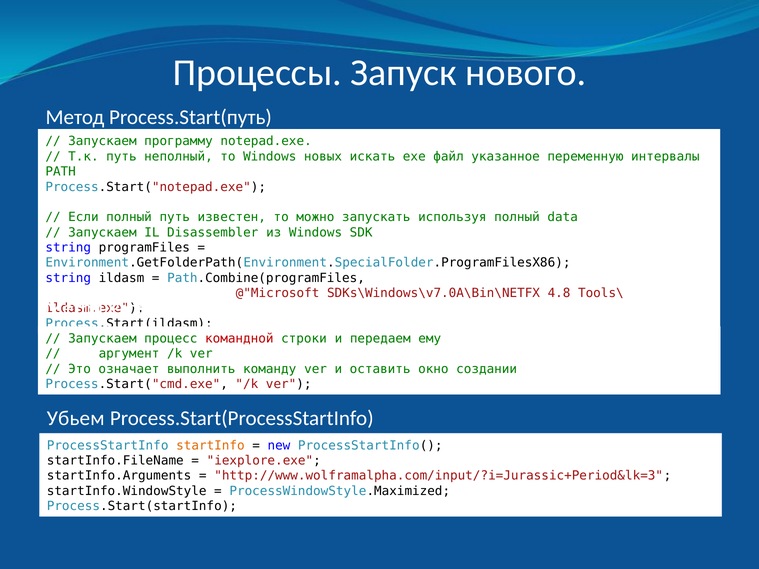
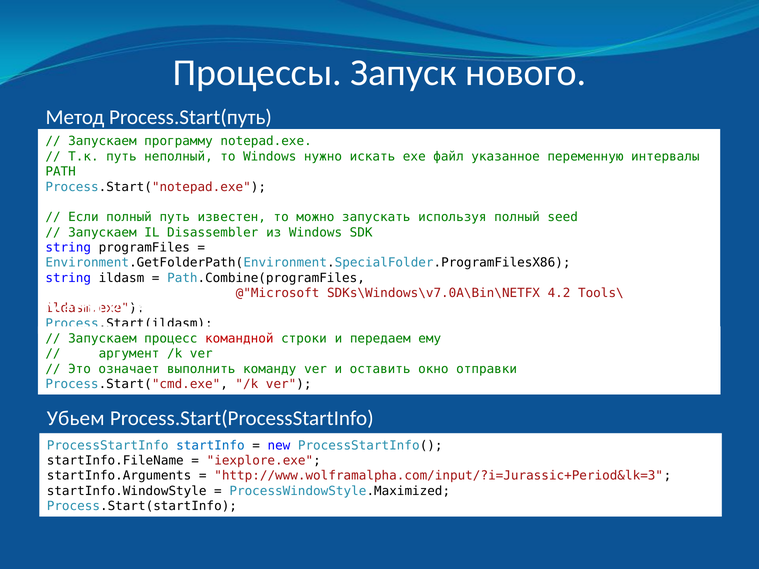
новых: новых -> нужно
data: data -> seed
4.8: 4.8 -> 4.2
создании: создании -> отправки
startInfo colour: orange -> blue
